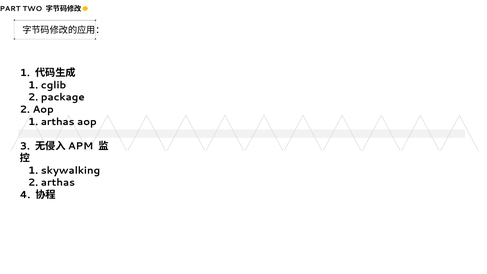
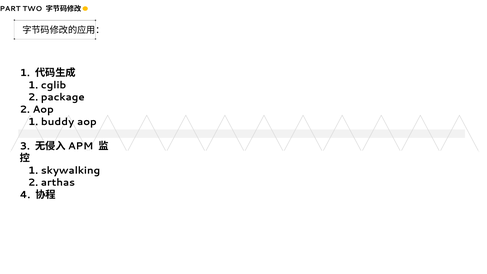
1 arthas: arthas -> buddy
